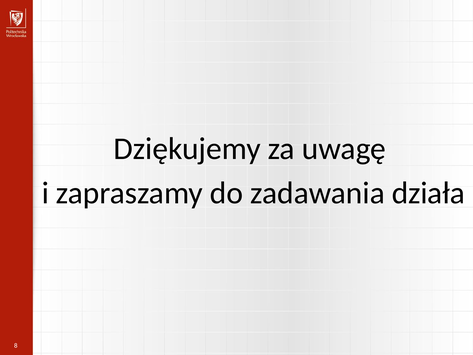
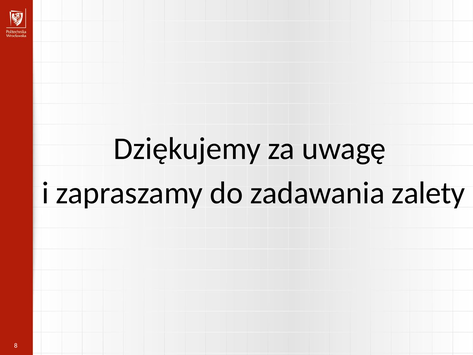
działa: działa -> zalety
